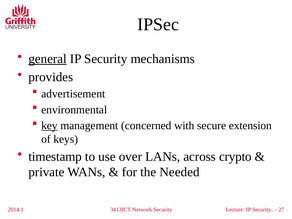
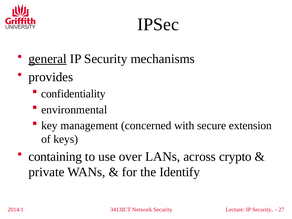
advertisement: advertisement -> confidentiality
key underline: present -> none
timestamp: timestamp -> containing
Needed: Needed -> Identify
